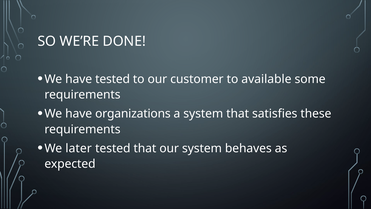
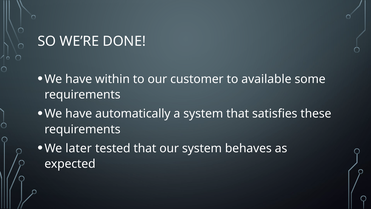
have tested: tested -> within
organizations: organizations -> automatically
